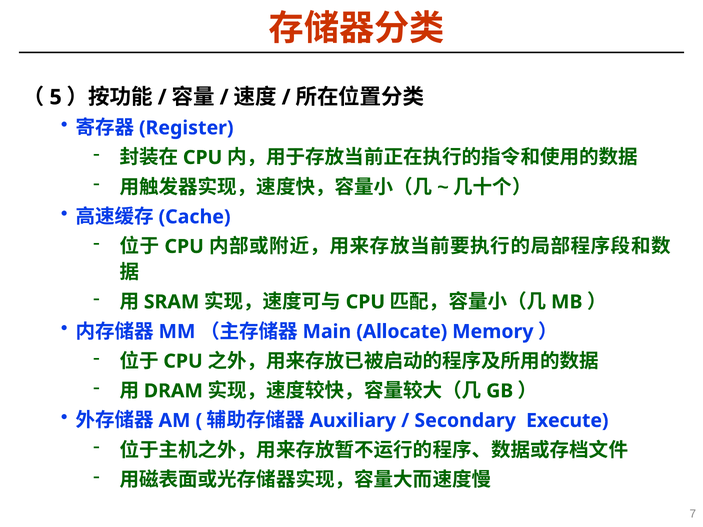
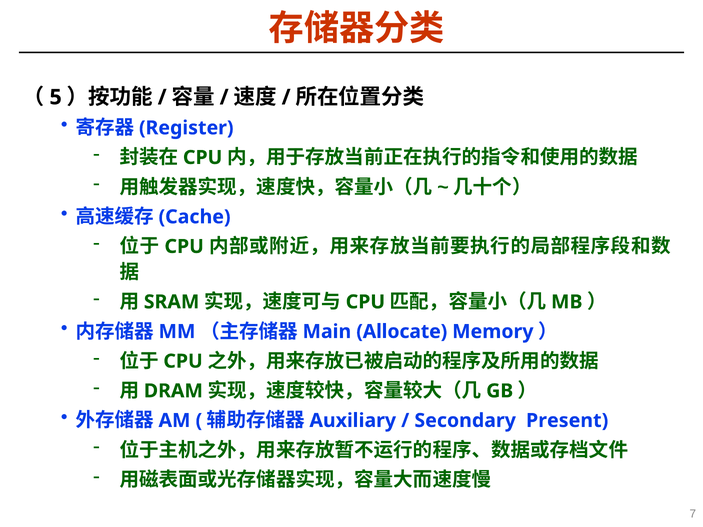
Execute: Execute -> Present
